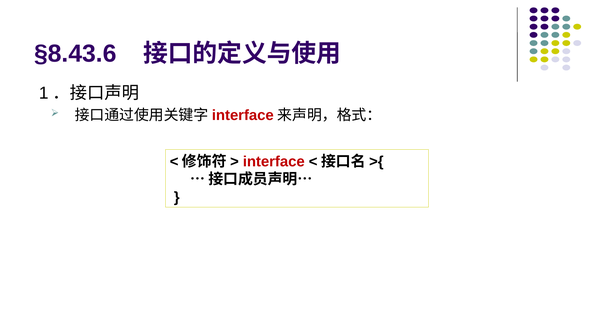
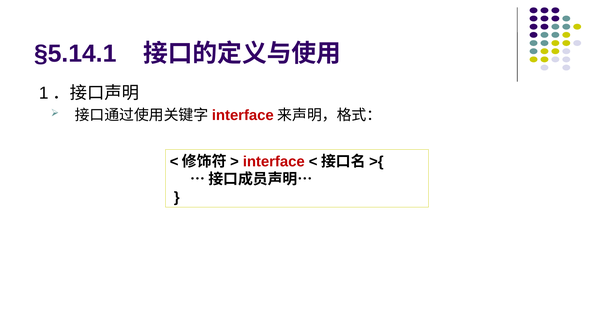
§8.43.6: §8.43.6 -> §5.14.1
